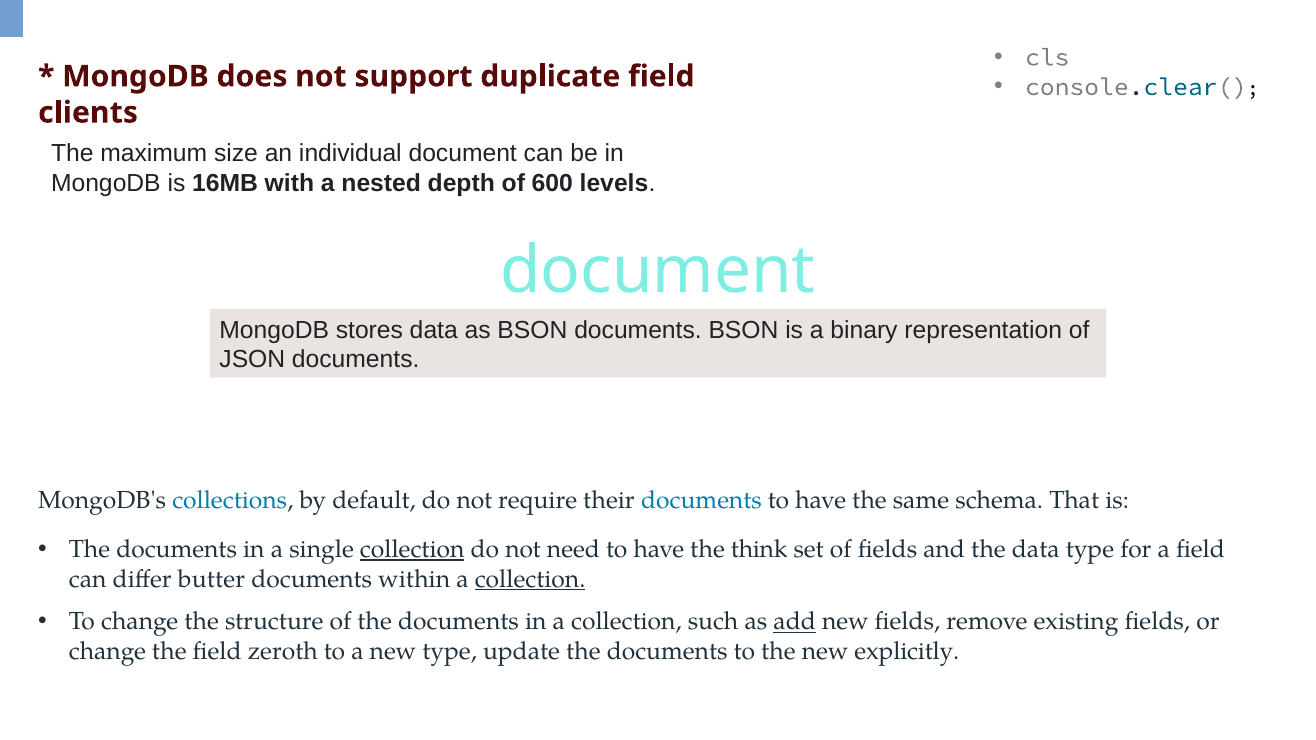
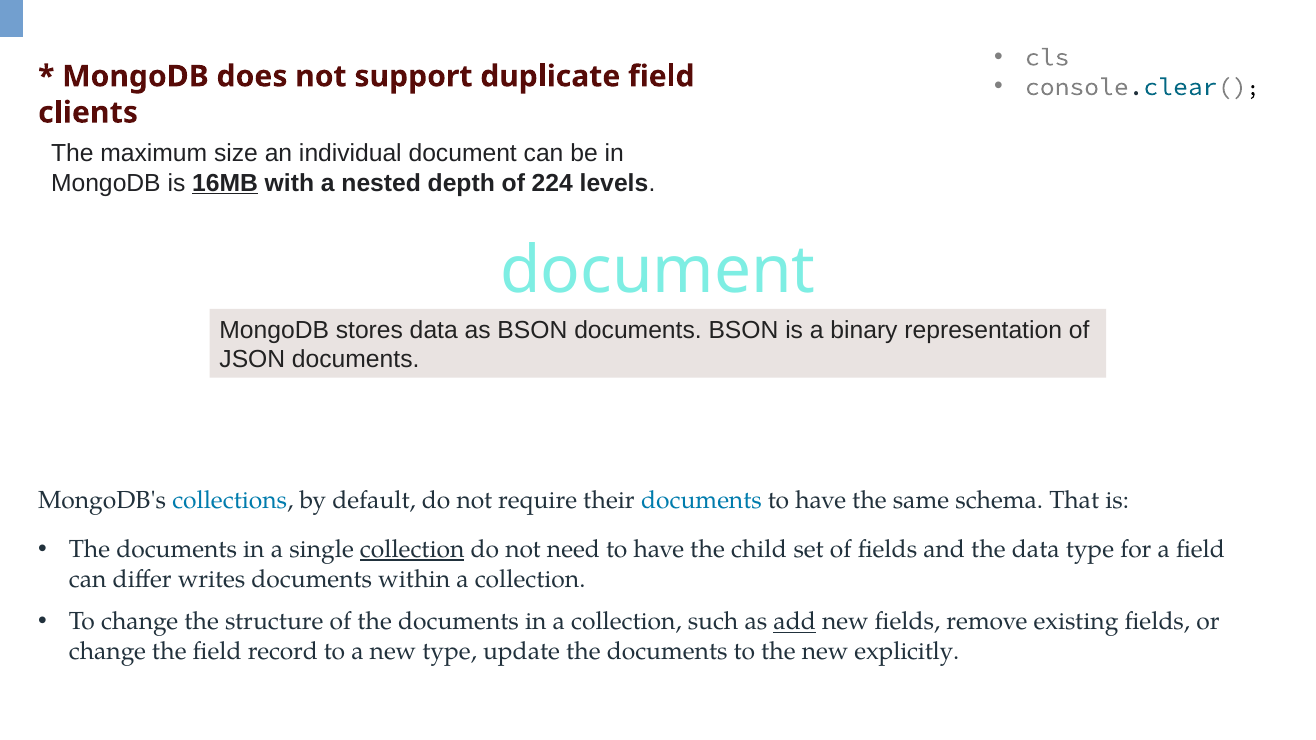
16MB underline: none -> present
600: 600 -> 224
think: think -> child
butter: butter -> writes
collection at (530, 579) underline: present -> none
zeroth: zeroth -> record
